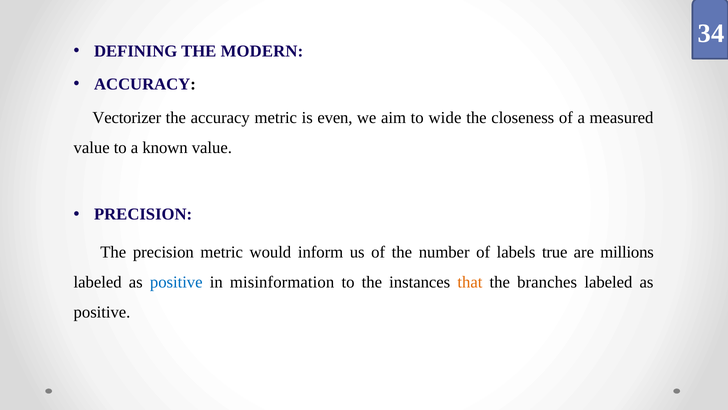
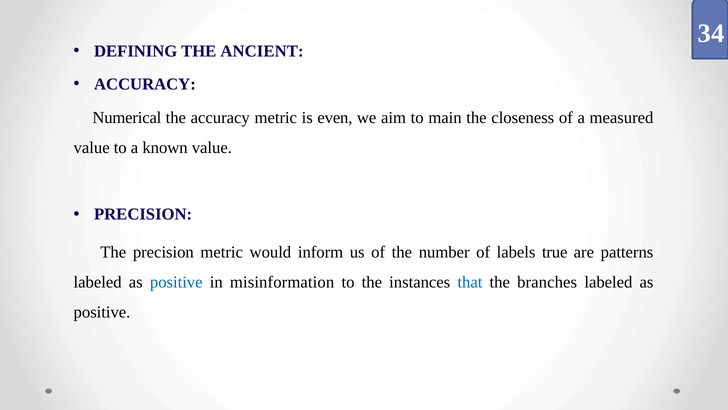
MODERN: MODERN -> ANCIENT
Vectorizer: Vectorizer -> Numerical
wide: wide -> main
millions: millions -> patterns
that colour: orange -> blue
